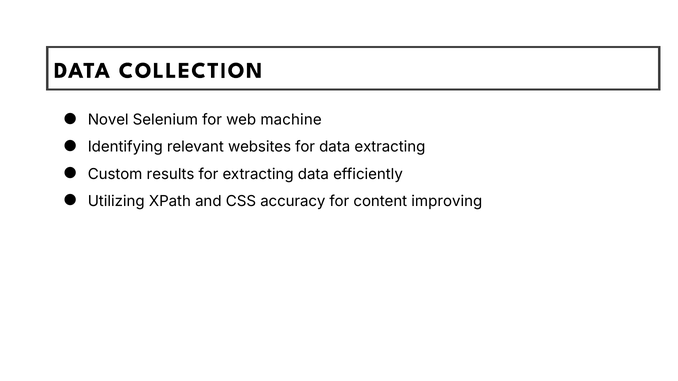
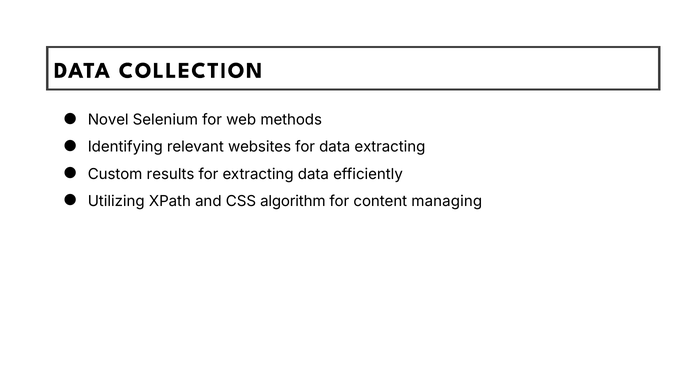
machine: machine -> methods
accuracy: accuracy -> algorithm
improving: improving -> managing
